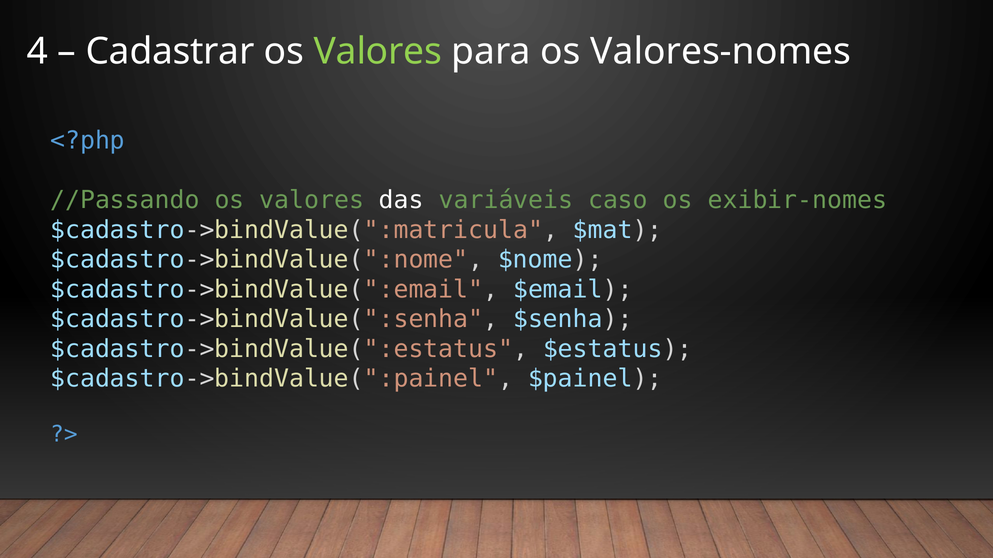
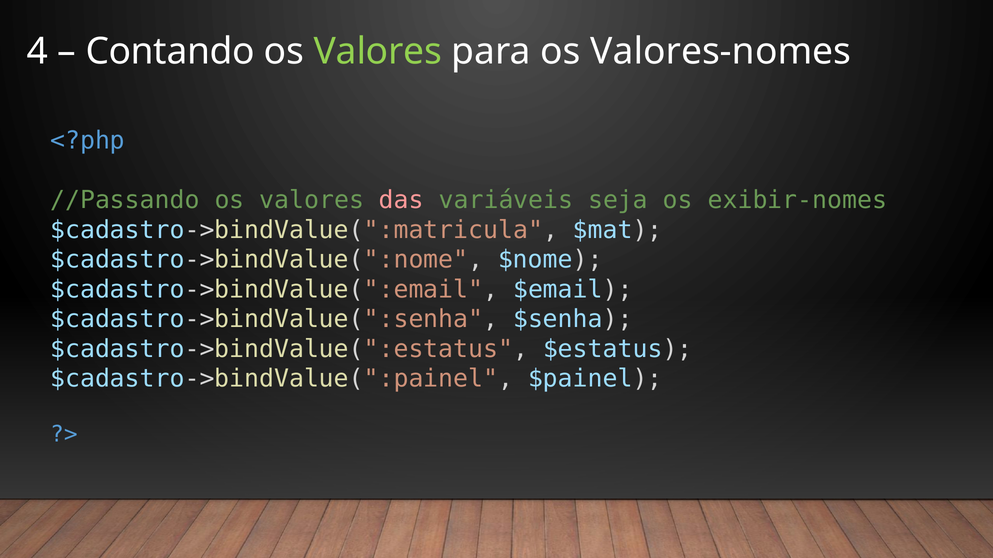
Cadastrar: Cadastrar -> Contando
das colour: white -> pink
caso: caso -> seja
